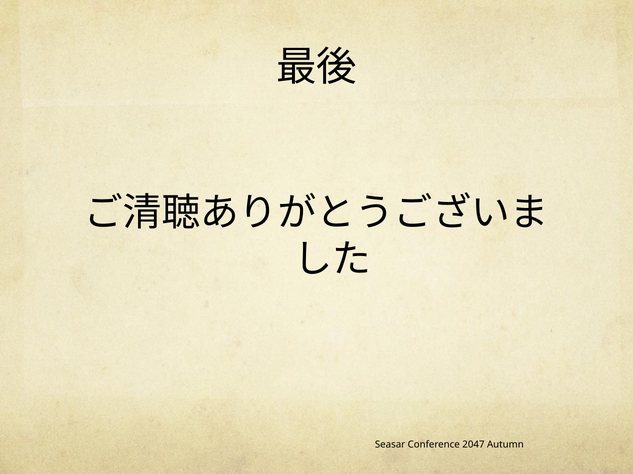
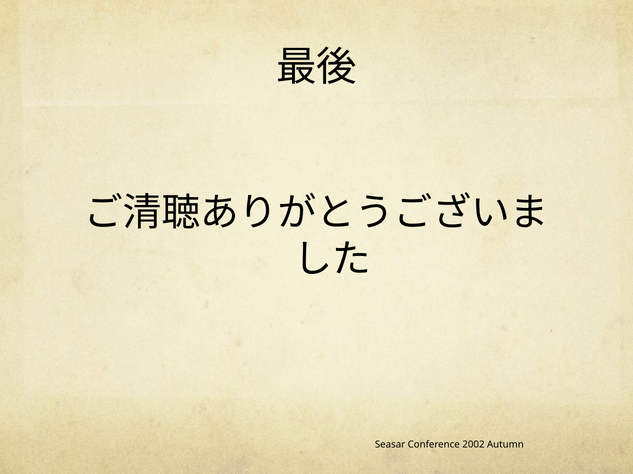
2047: 2047 -> 2002
